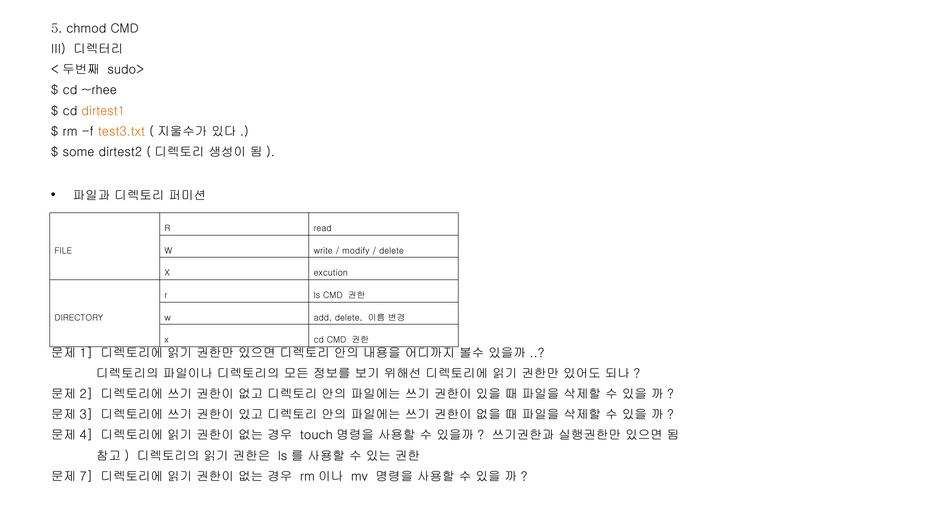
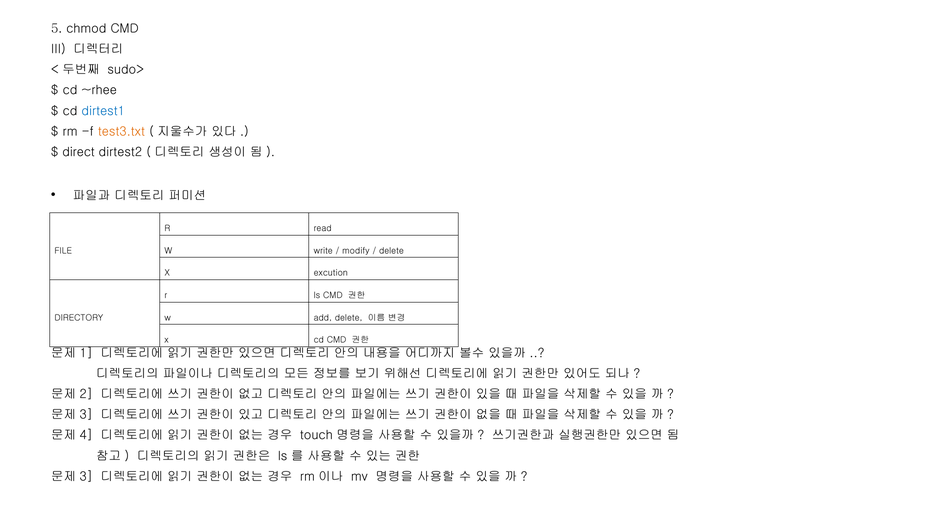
dirtest1 colour: orange -> blue
some: some -> direct
7 at (86, 477): 7 -> 3
